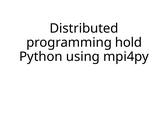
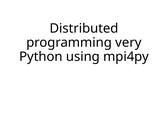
hold: hold -> very
